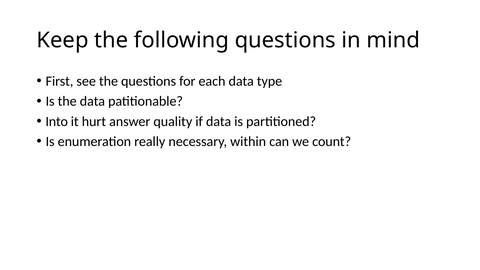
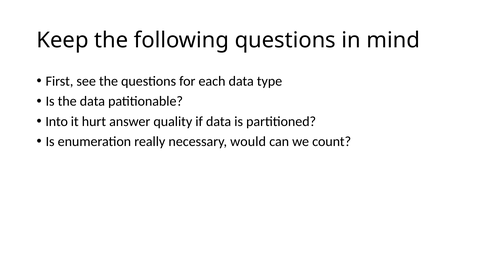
within: within -> would
